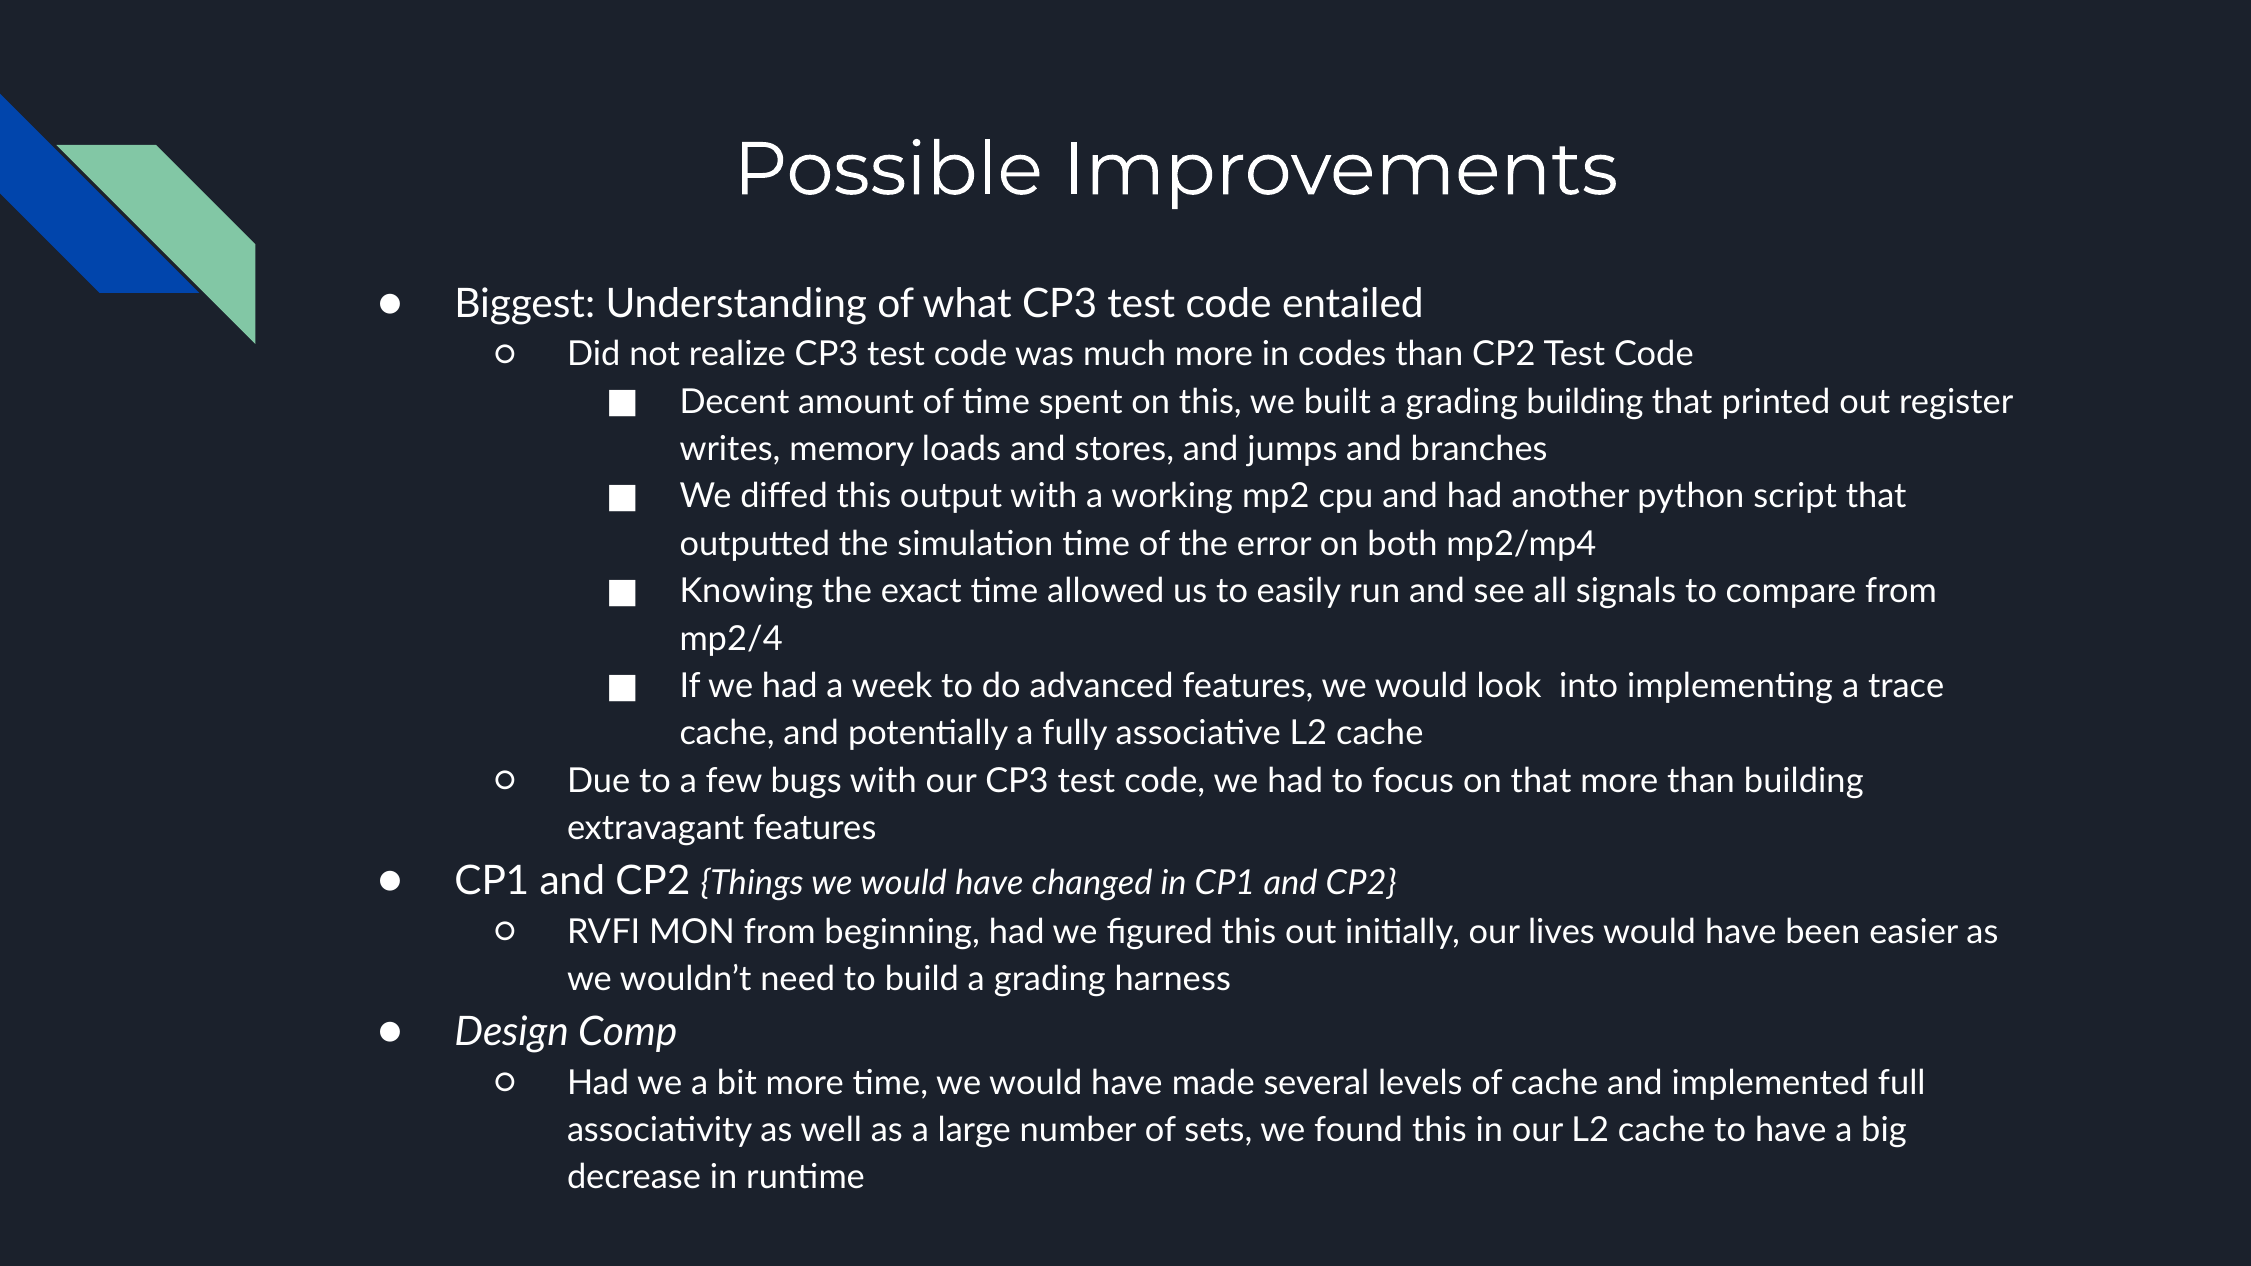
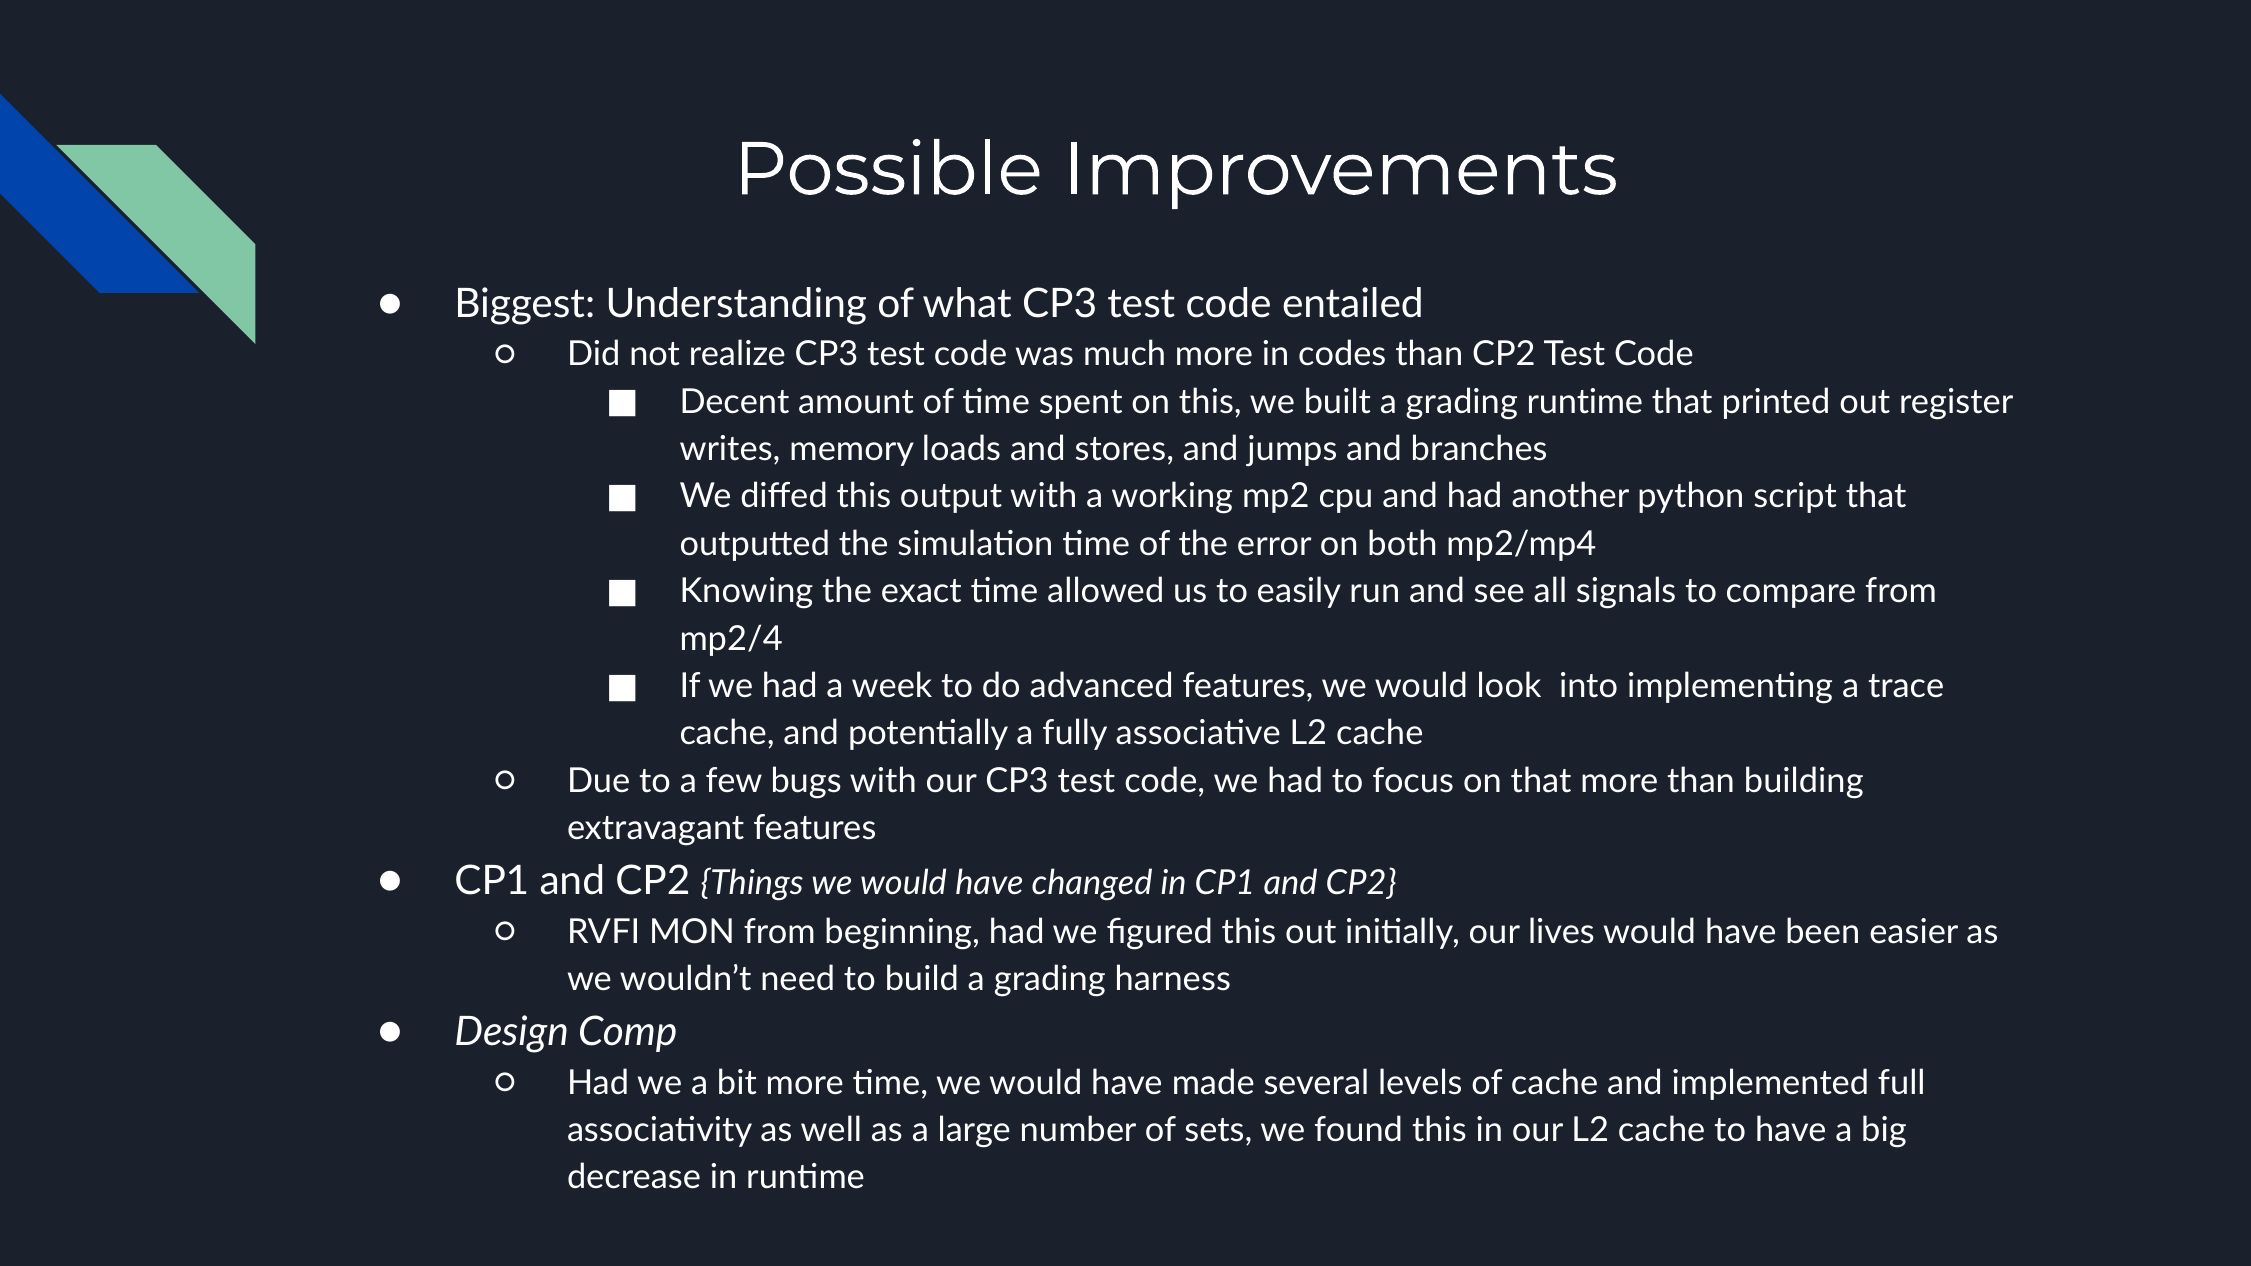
grading building: building -> runtime
